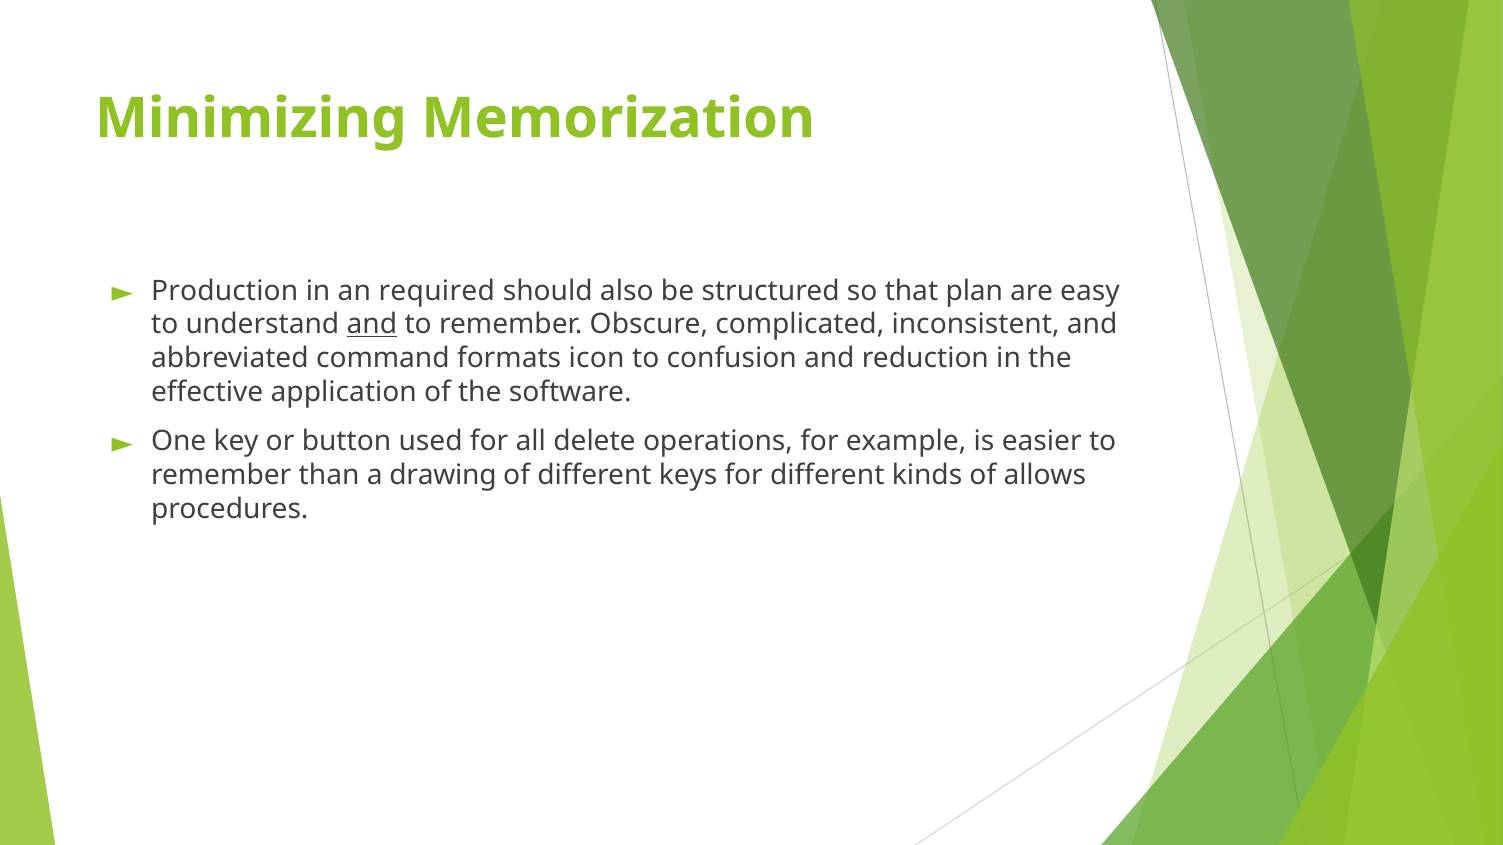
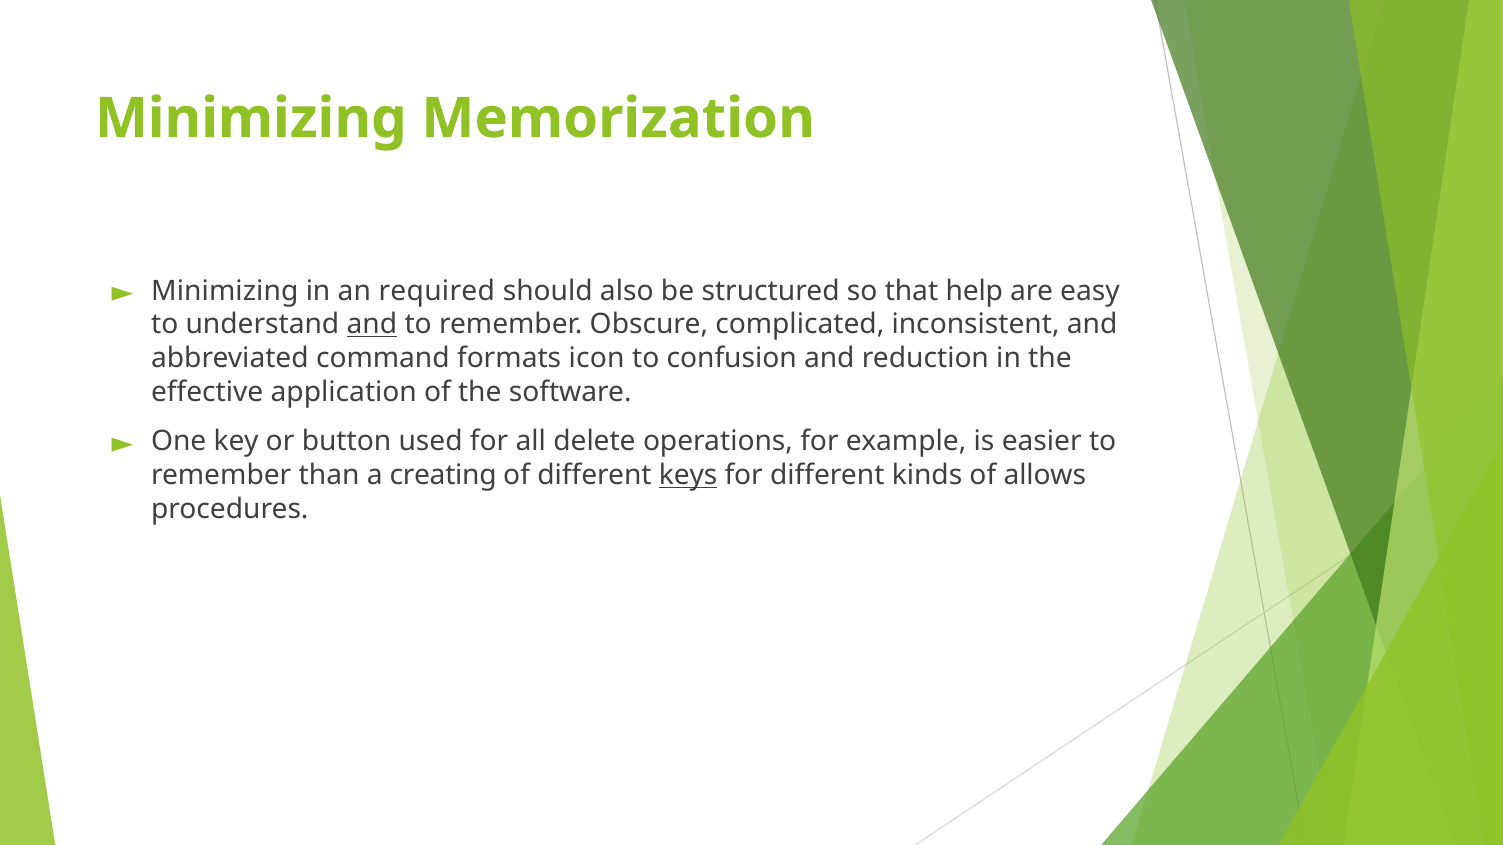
Production at (225, 291): Production -> Minimizing
plan: plan -> help
drawing: drawing -> creating
keys underline: none -> present
